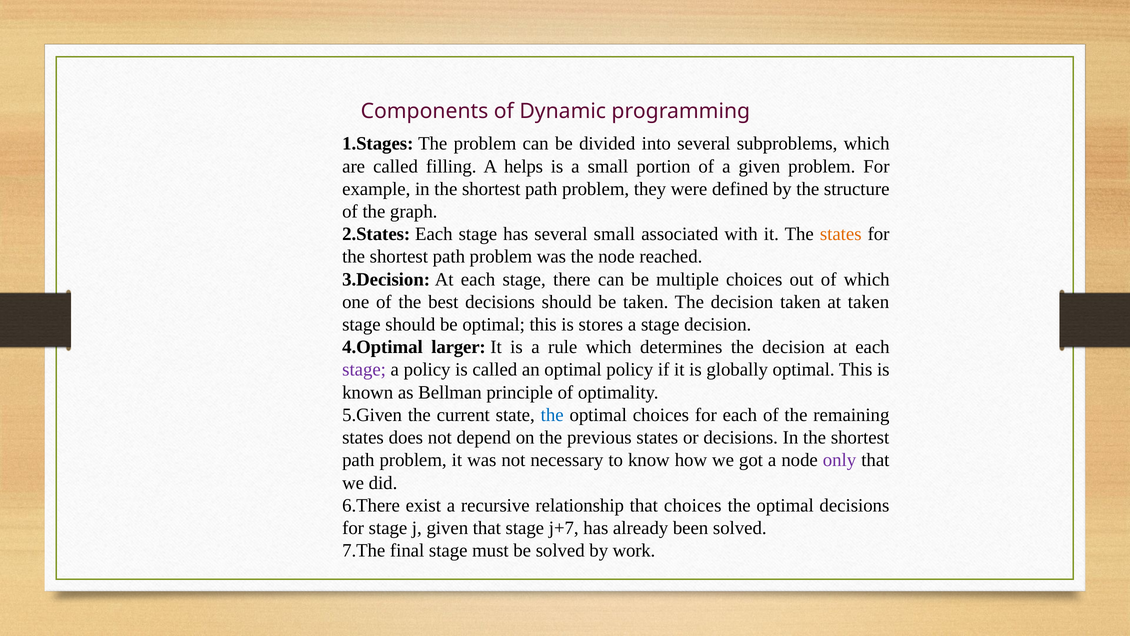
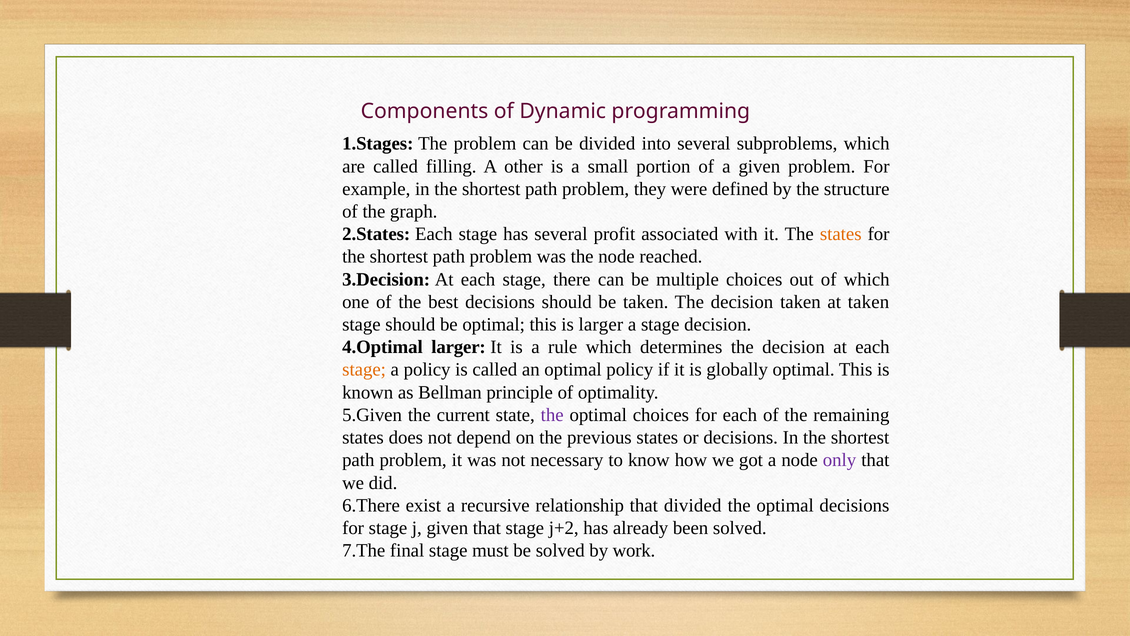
helps: helps -> other
several small: small -> profit
is stores: stores -> larger
stage at (364, 370) colour: purple -> orange
the at (552, 415) colour: blue -> purple
that choices: choices -> divided
j+7: j+7 -> j+2
